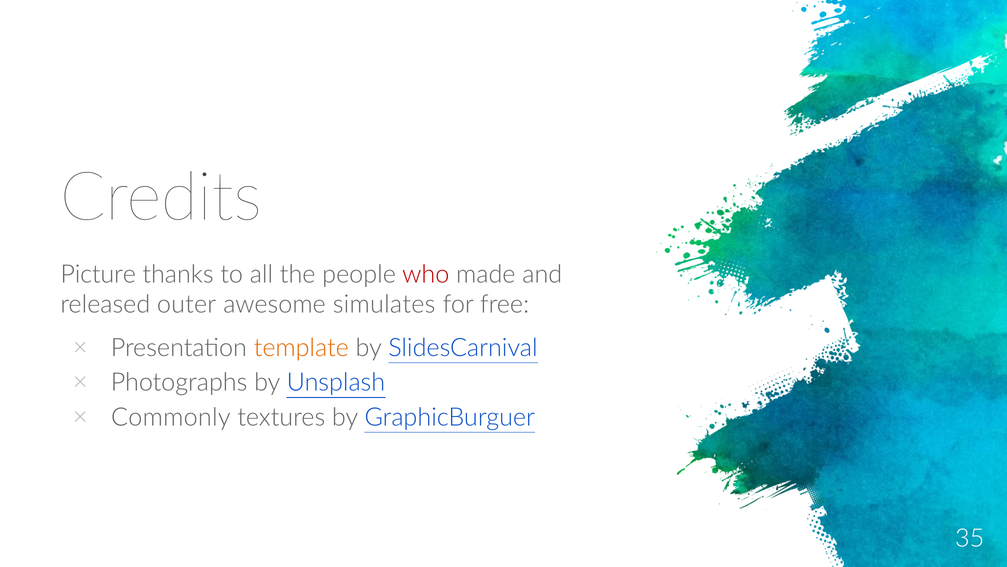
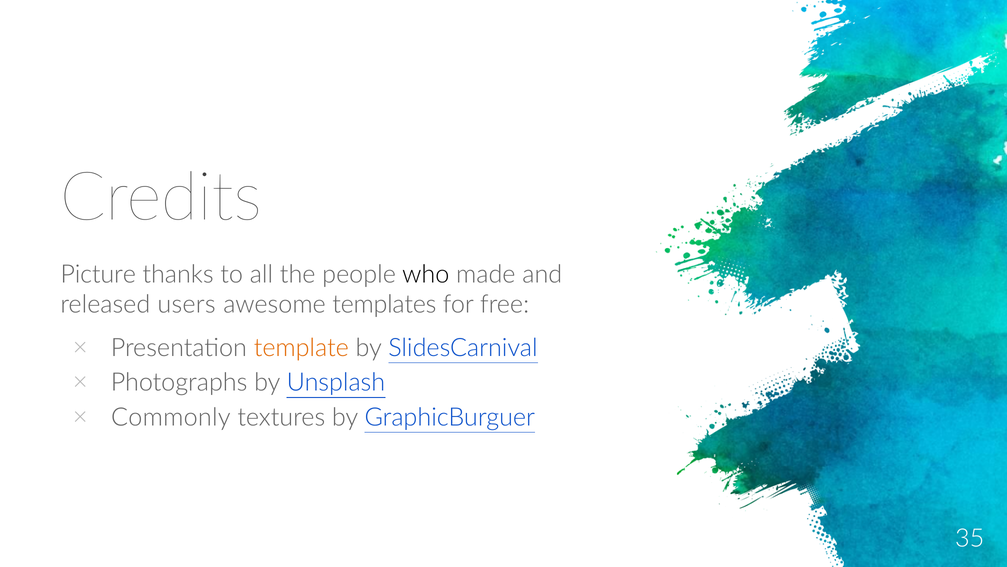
who colour: red -> black
outer: outer -> users
simulates: simulates -> templates
